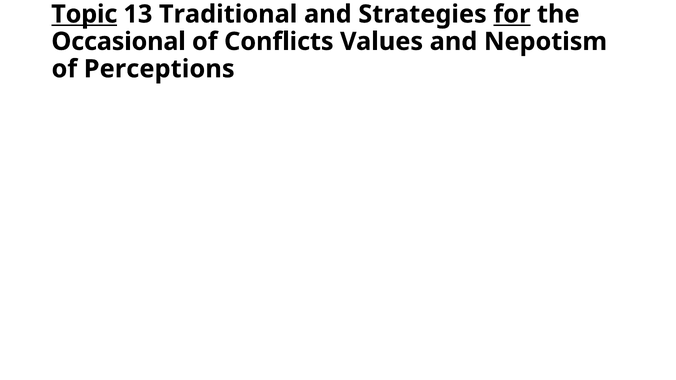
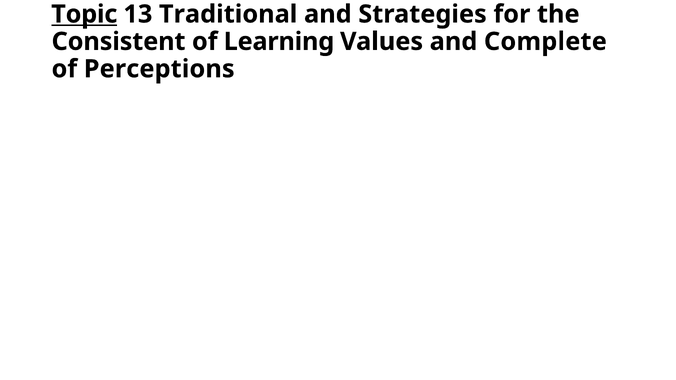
for underline: present -> none
Occasional: Occasional -> Consistent
Conflicts: Conflicts -> Learning
Nepotism: Nepotism -> Complete
